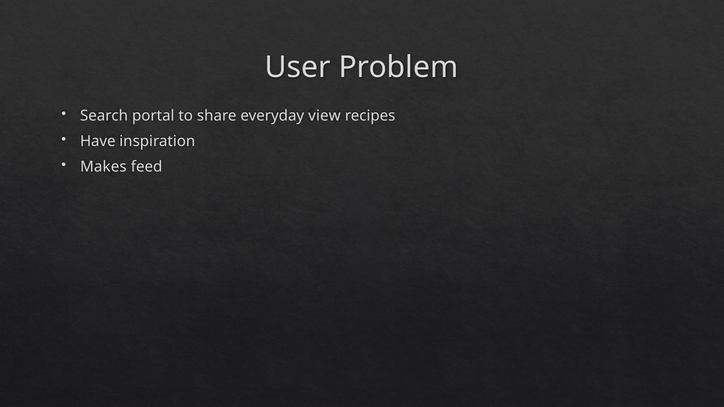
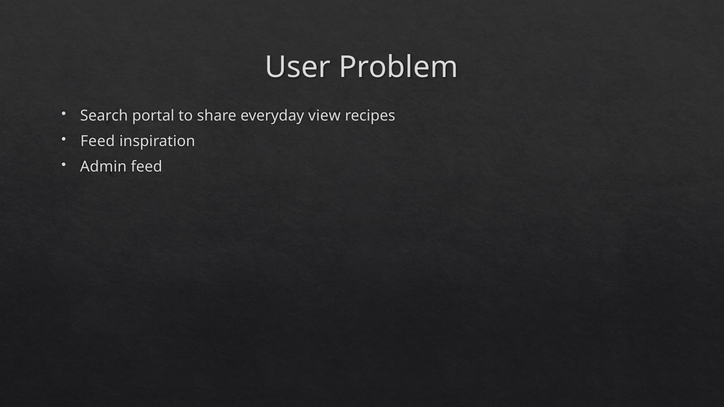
Have at (98, 141): Have -> Feed
Makes: Makes -> Admin
